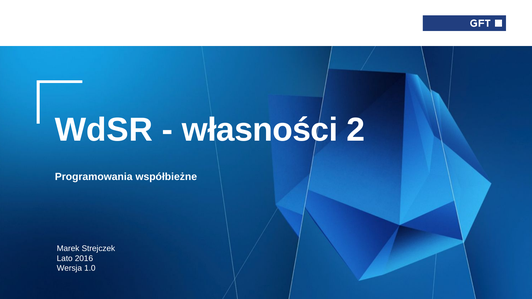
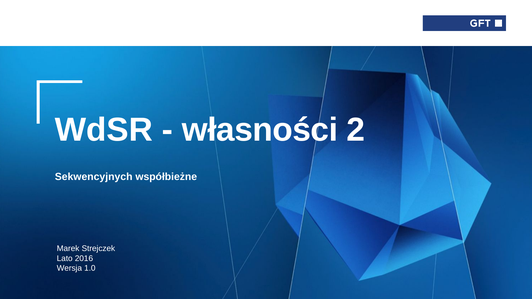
Programowania: Programowania -> Sekwencyjnych
